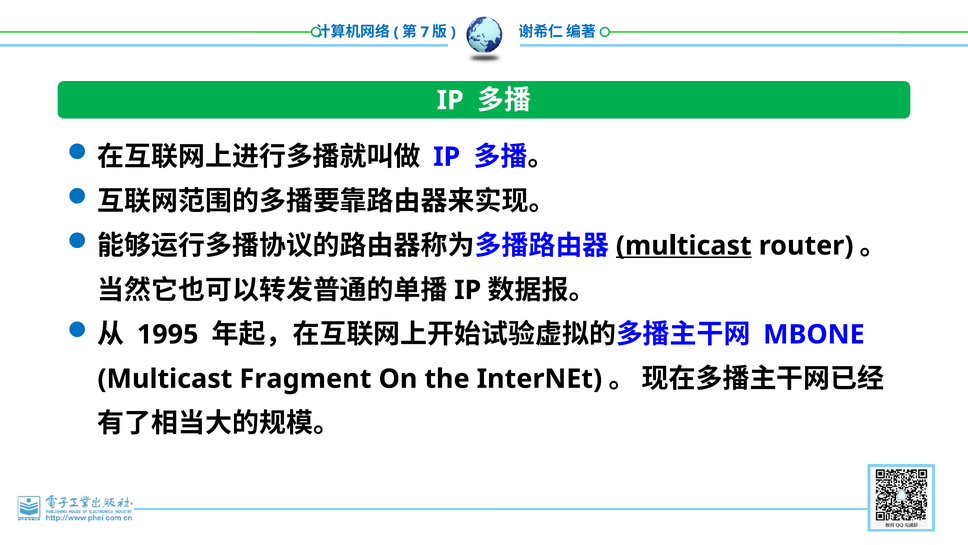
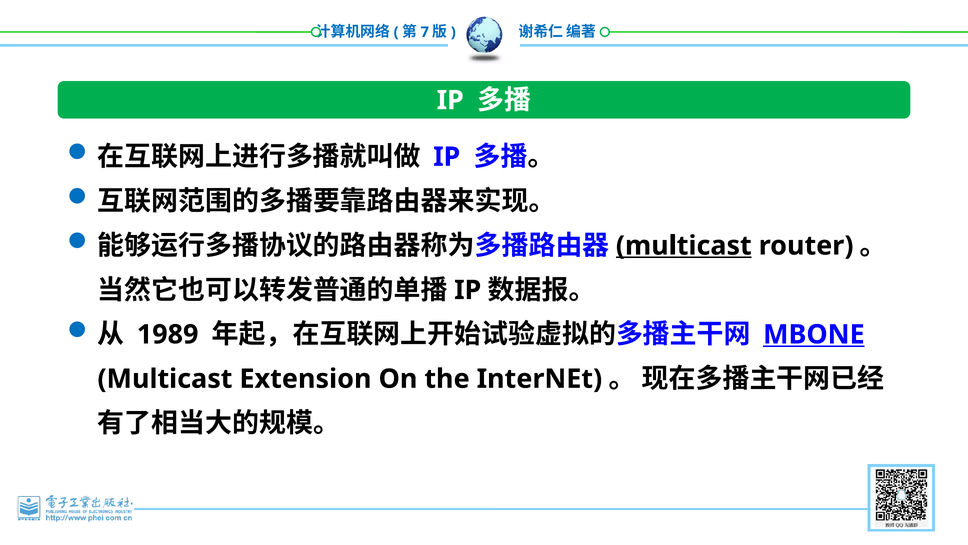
1995: 1995 -> 1989
MBONE underline: none -> present
Fragment: Fragment -> Extension
